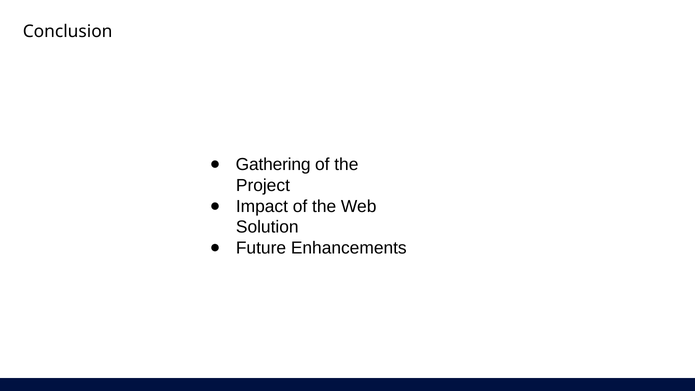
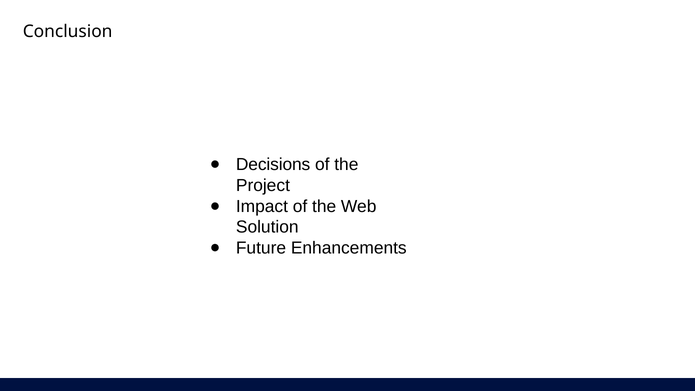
Gathering: Gathering -> Decisions
